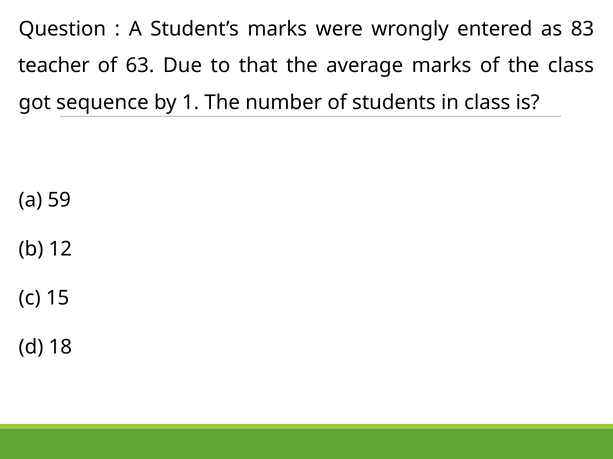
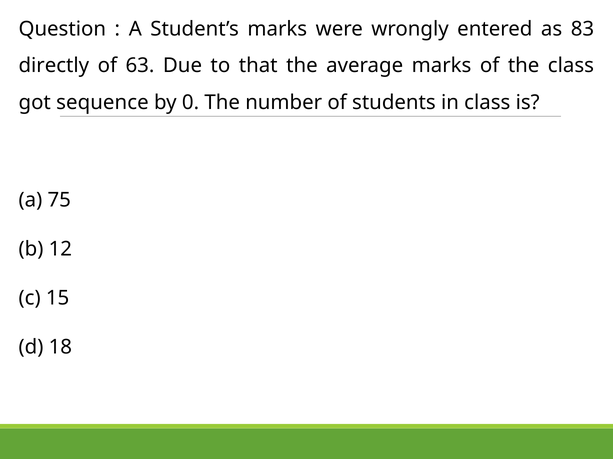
teacher: teacher -> directly
1: 1 -> 0
59: 59 -> 75
